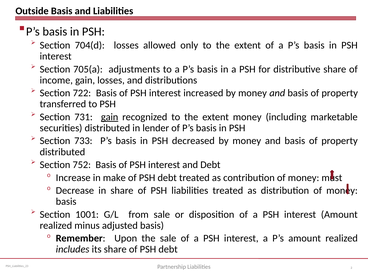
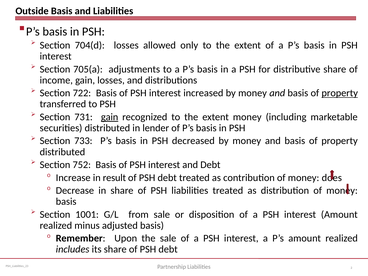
property at (340, 93) underline: none -> present
make: make -> result
must: must -> does
